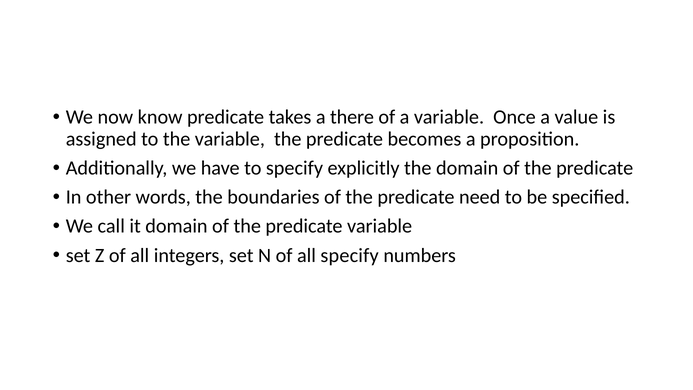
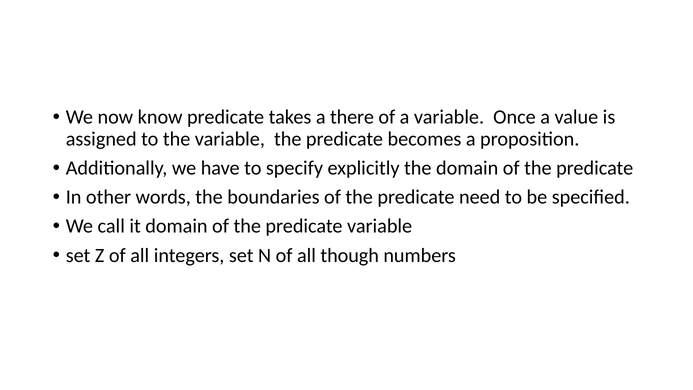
all specify: specify -> though
